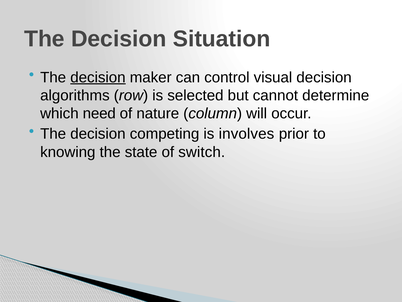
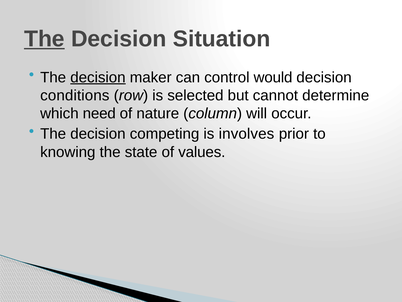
The at (44, 39) underline: none -> present
visual: visual -> would
algorithms: algorithms -> conditions
switch: switch -> values
